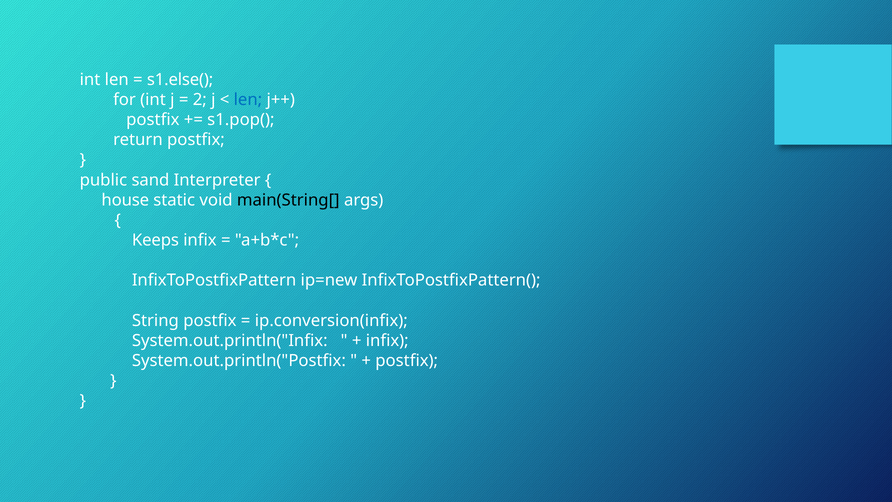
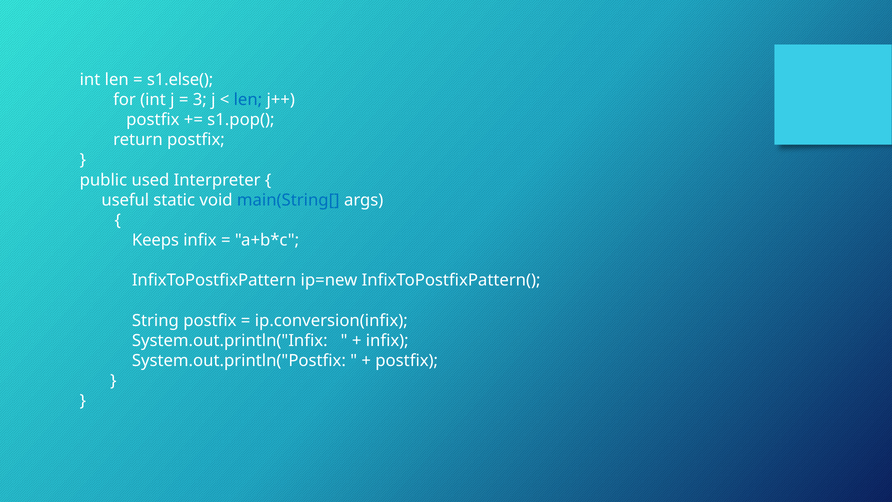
2: 2 -> 3
sand: sand -> used
house: house -> useful
main(String[ colour: black -> blue
